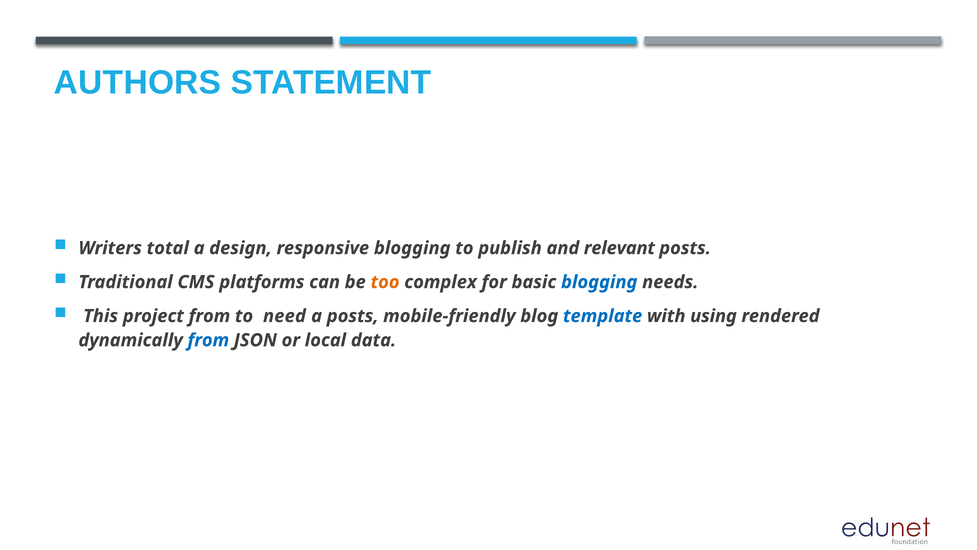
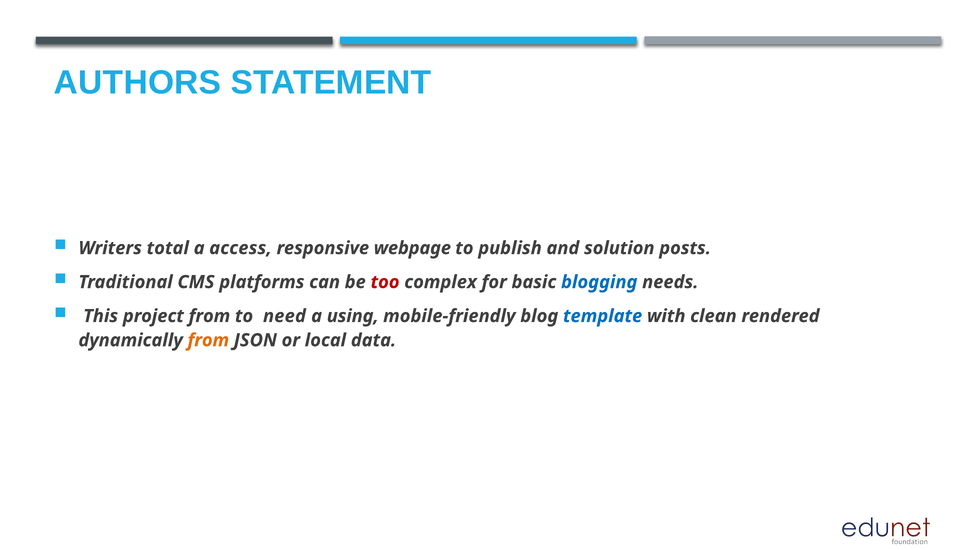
design: design -> access
responsive blogging: blogging -> webpage
relevant: relevant -> solution
too colour: orange -> red
a posts: posts -> using
using: using -> clean
from at (208, 340) colour: blue -> orange
